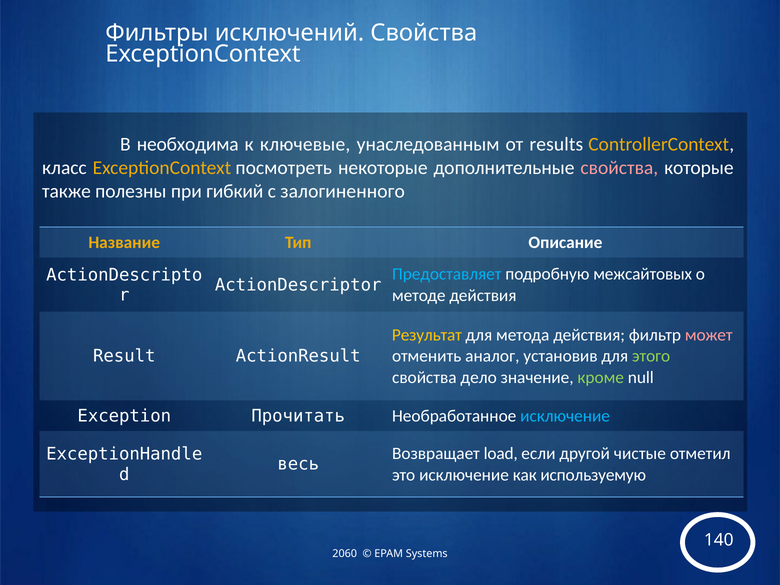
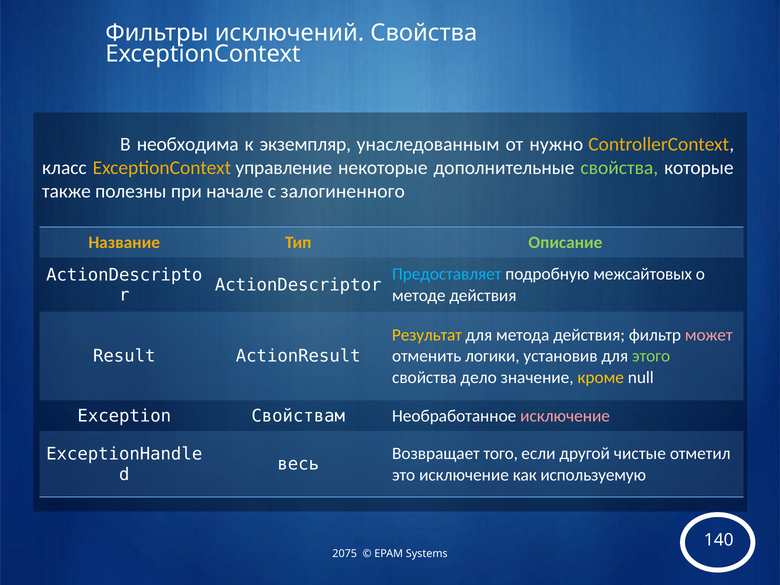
ключевые: ключевые -> экземпляр
results: results -> нужно
посмотреть: посмотреть -> управление
свойства at (619, 168) colour: pink -> light green
гибкий: гибкий -> начале
Описание colour: white -> light green
аналог: аналог -> логики
кроме colour: light green -> yellow
Прочитать: Прочитать -> Свойствам
исключение at (565, 416) colour: light blue -> pink
load: load -> того
2060: 2060 -> 2075
